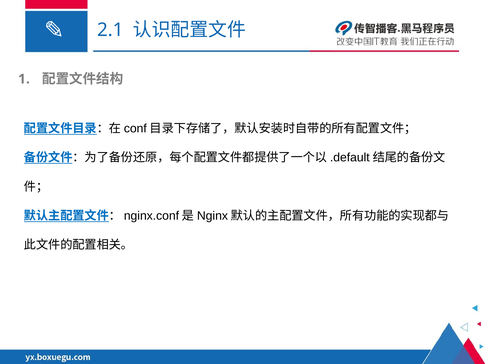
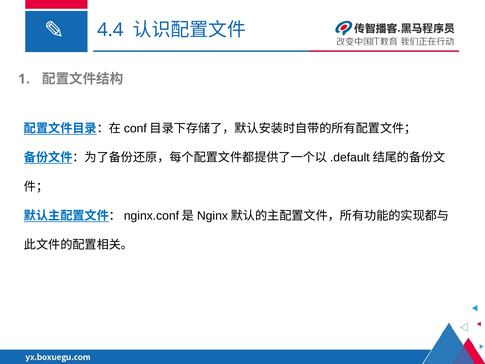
2.1: 2.1 -> 4.4
